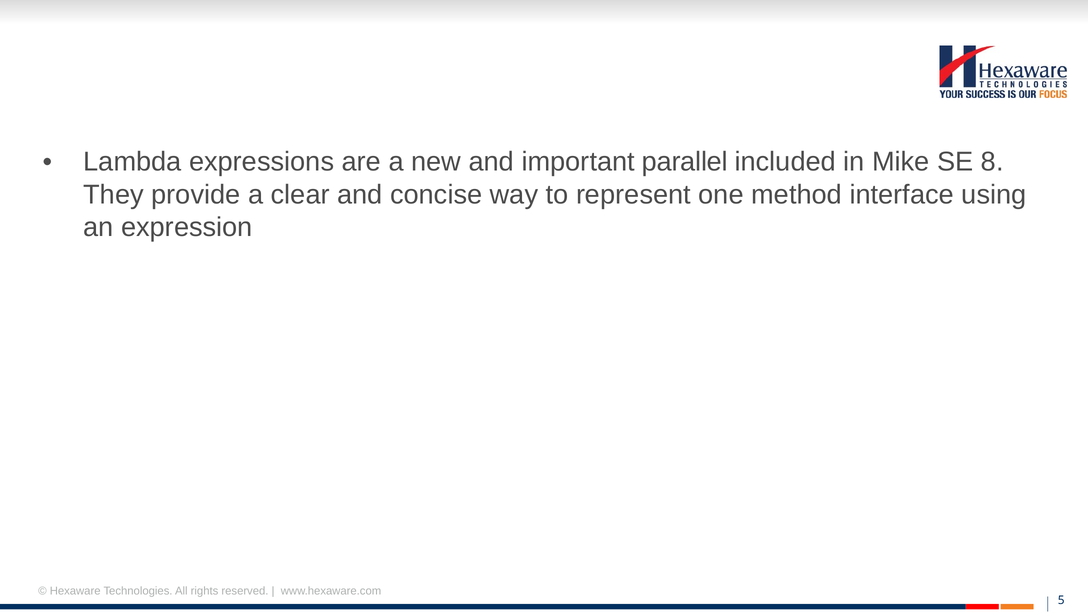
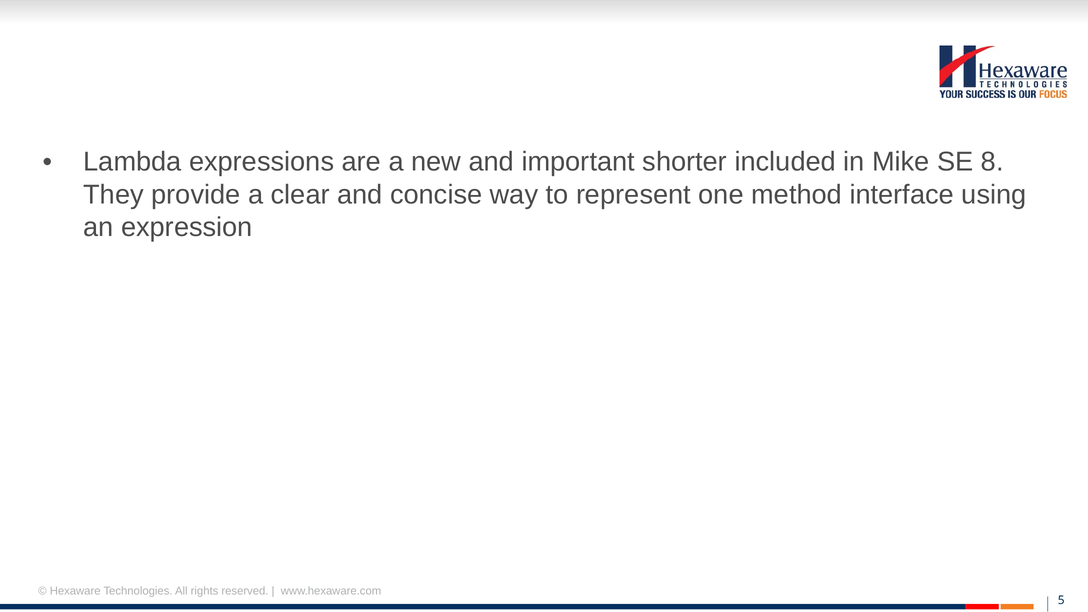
parallel: parallel -> shorter
